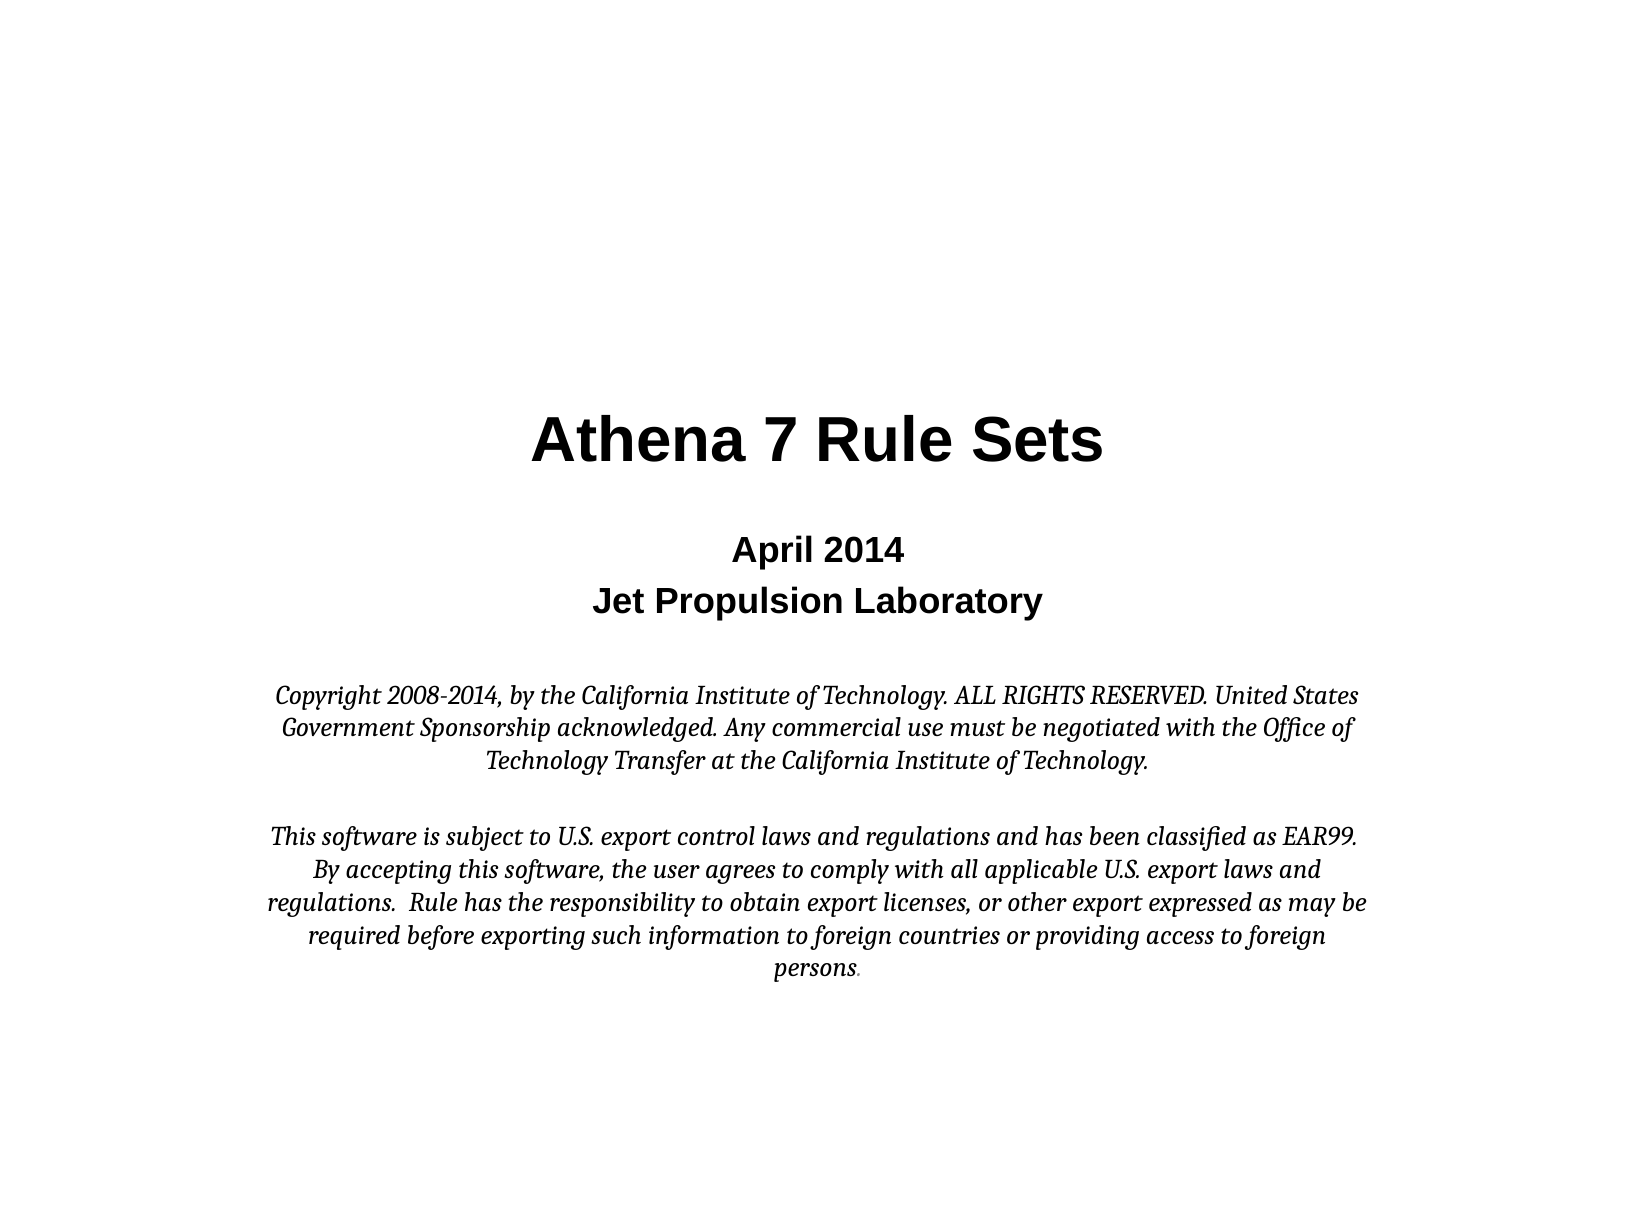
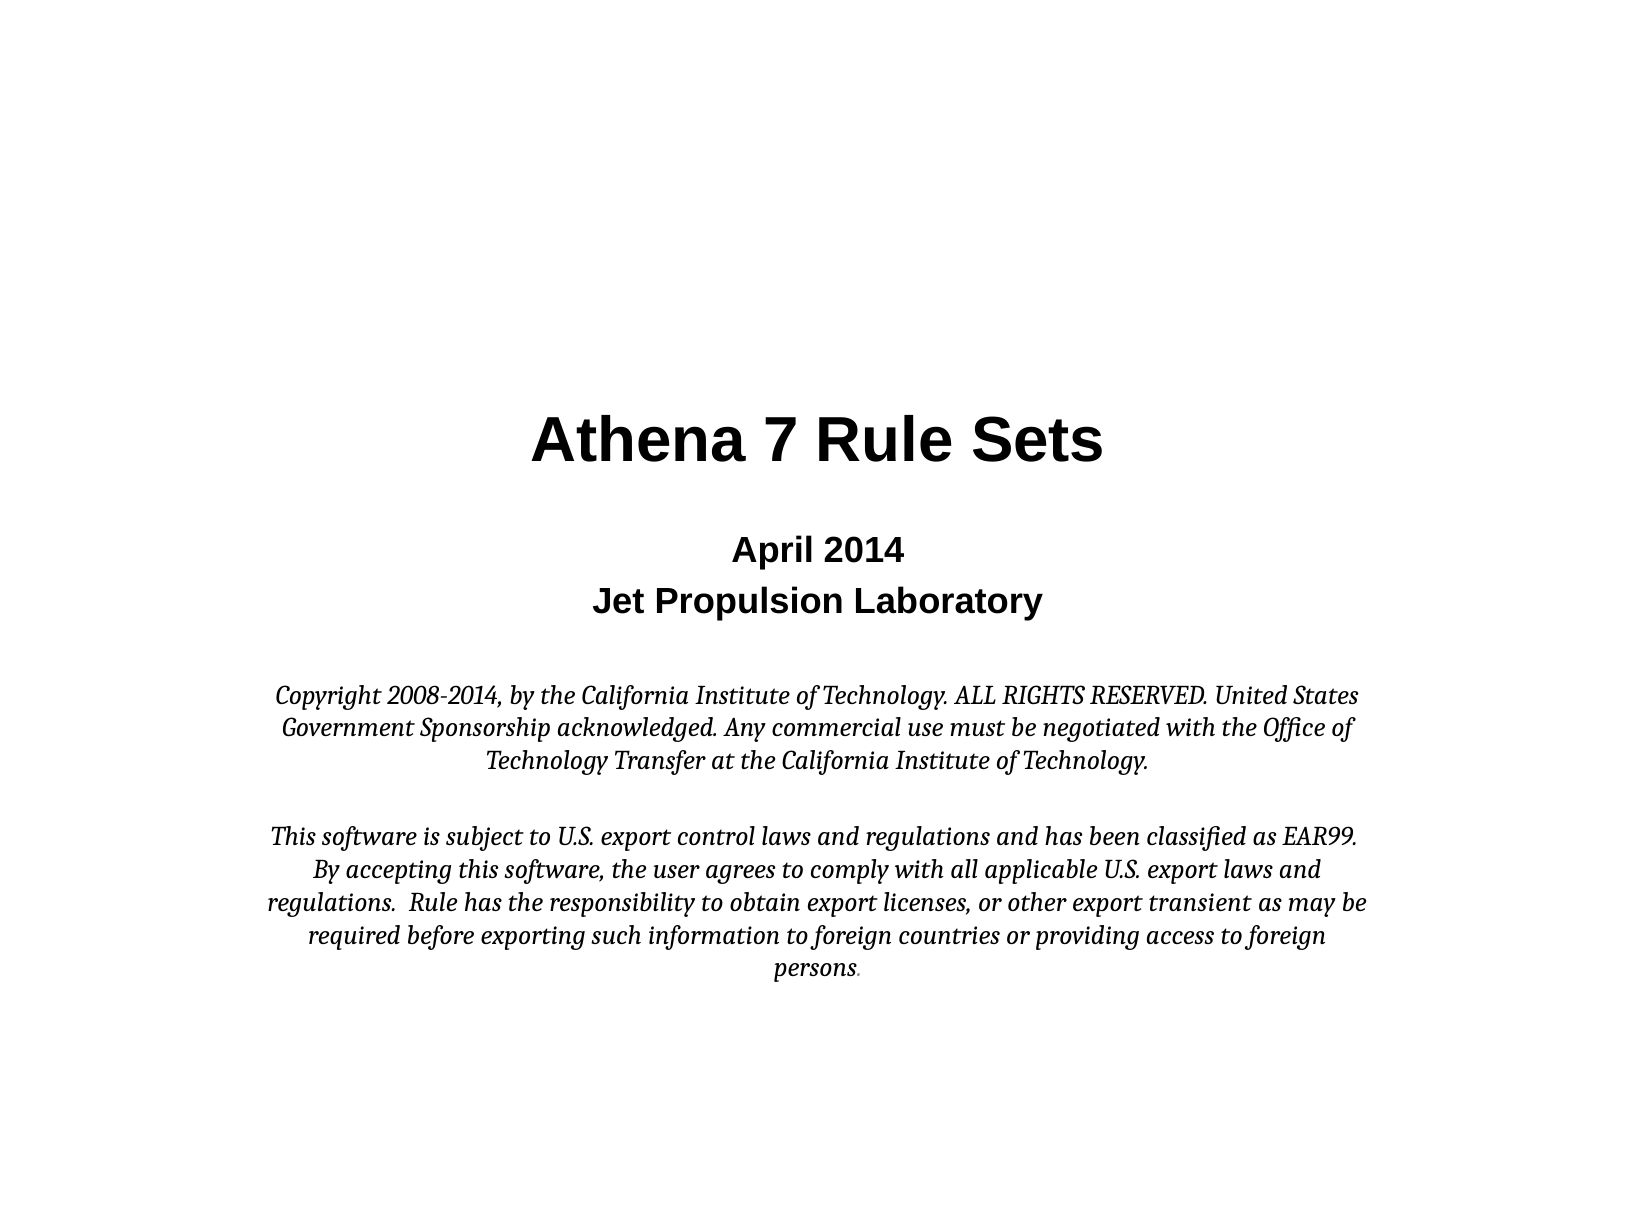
expressed: expressed -> transient
